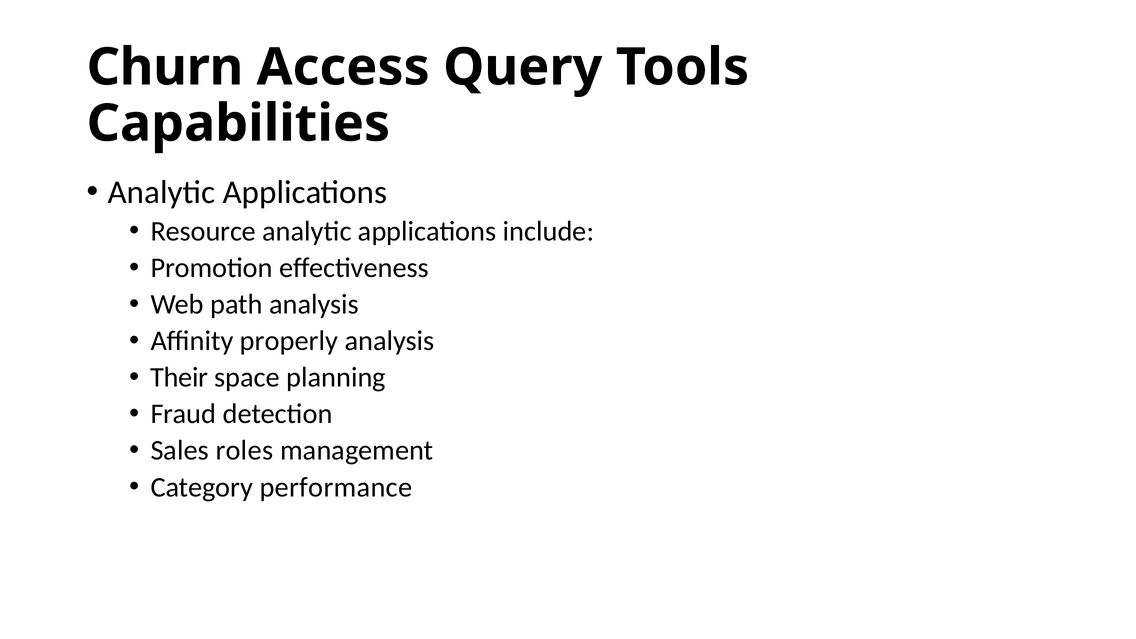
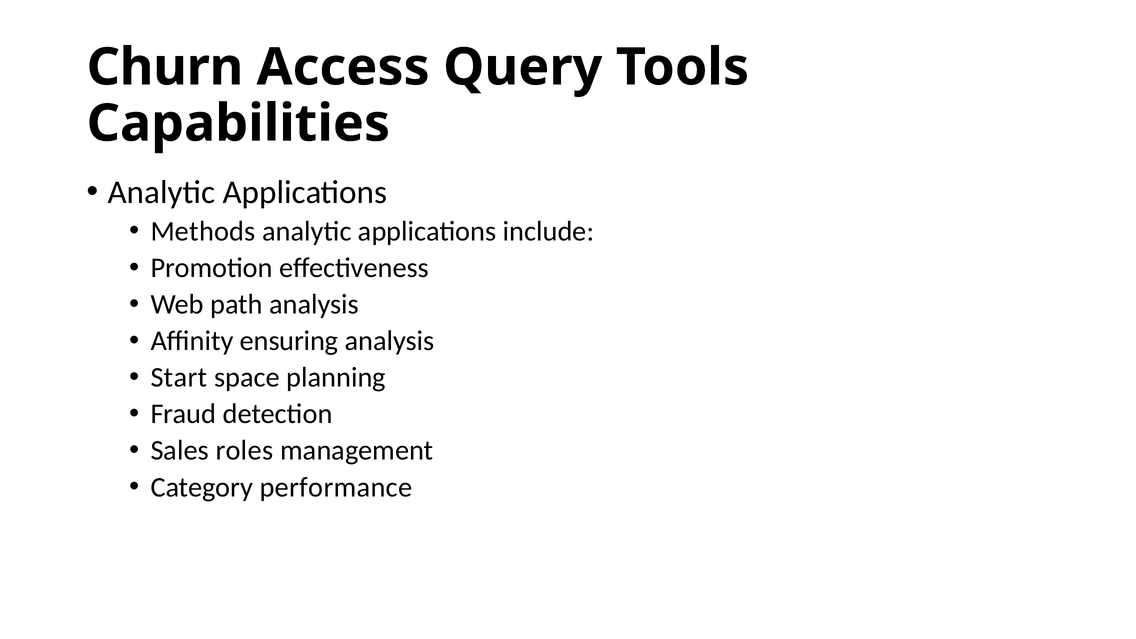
Resource: Resource -> Methods
properly: properly -> ensuring
Their: Their -> Start
